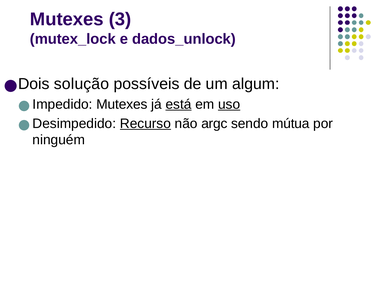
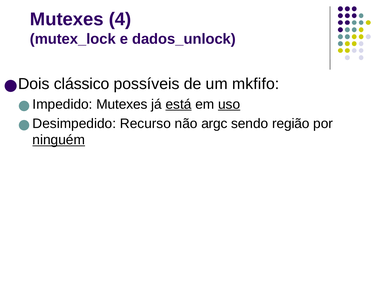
3: 3 -> 4
solução: solução -> clássico
algum: algum -> mkfifo
Recurso underline: present -> none
mútua: mútua -> região
ninguém underline: none -> present
